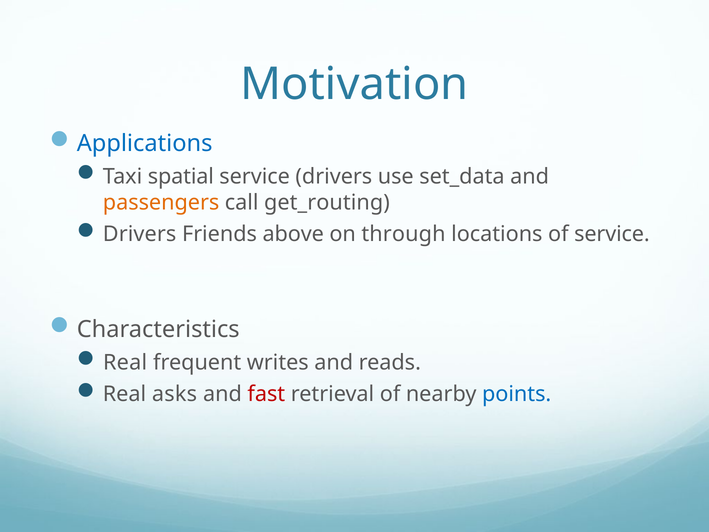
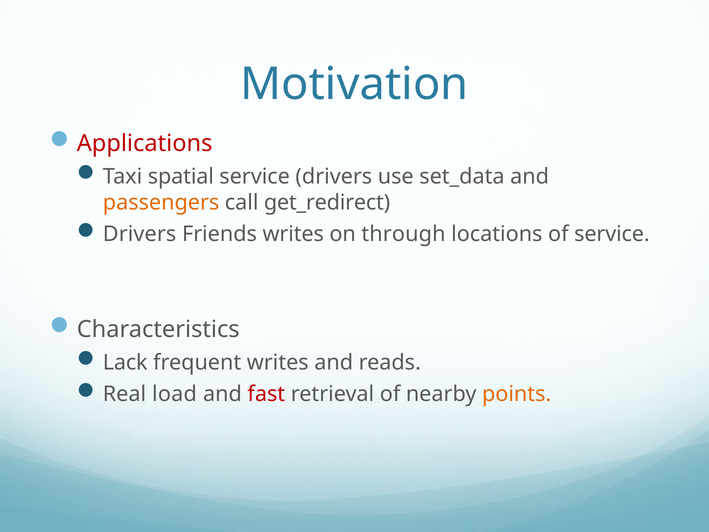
Applications colour: blue -> red
get_routing: get_routing -> get_redirect
Friends above: above -> writes
Real at (125, 362): Real -> Lack
asks: asks -> load
points colour: blue -> orange
